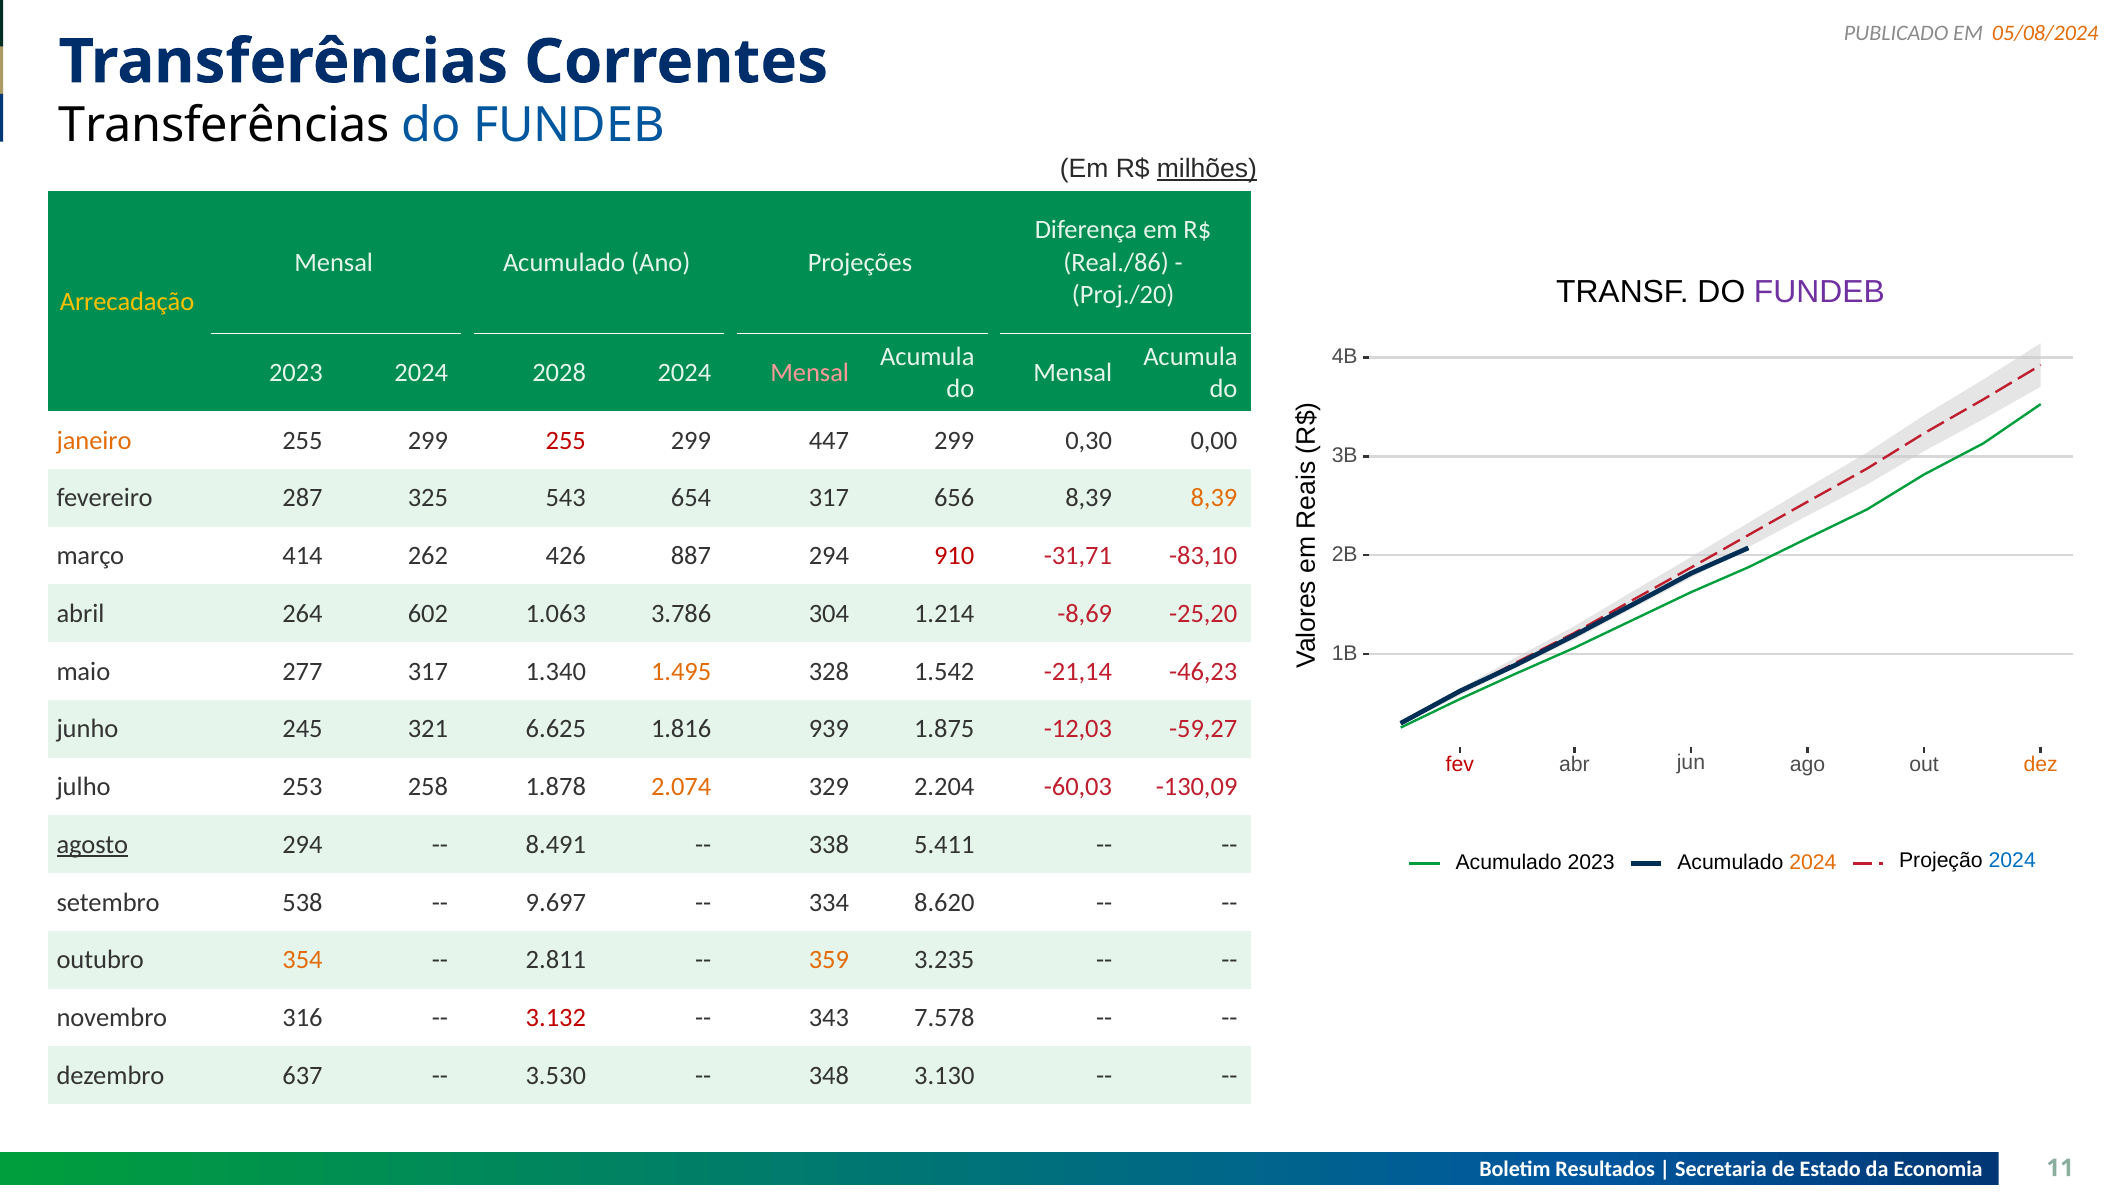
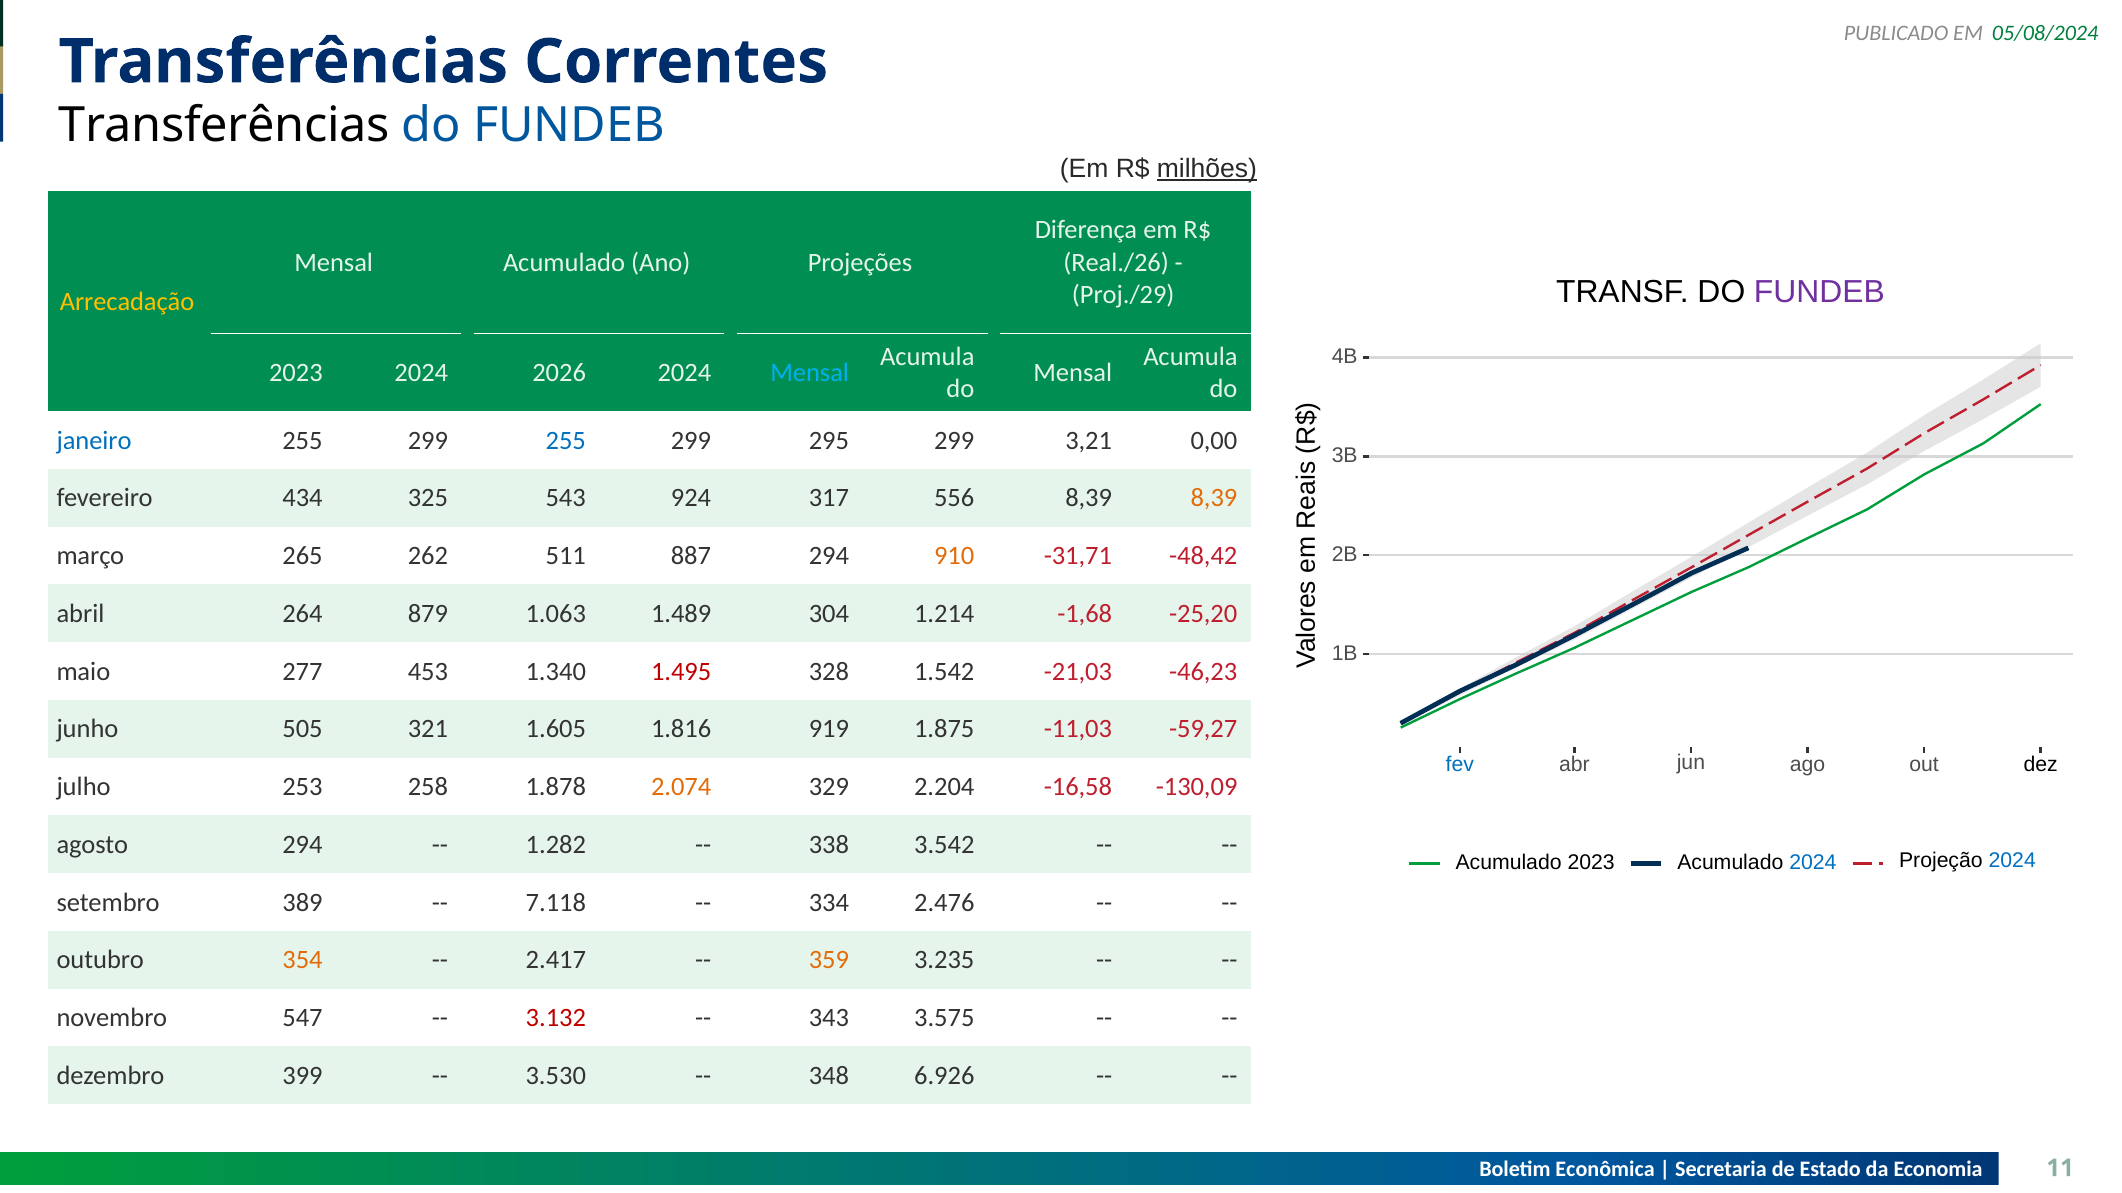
05/08/2024 colour: orange -> green
Real./86: Real./86 -> Real./26
Proj./20: Proj./20 -> Proj./29
2028: 2028 -> 2026
Mensal at (810, 373) colour: pink -> light blue
janeiro colour: orange -> blue
255 at (566, 441) colour: red -> blue
447: 447 -> 295
0,30: 0,30 -> 3,21
287: 287 -> 434
654: 654 -> 924
656: 656 -> 556
414: 414 -> 265
426: 426 -> 511
910 colour: red -> orange
-83,10: -83,10 -> -48,42
602: 602 -> 879
3.786: 3.786 -> 1.489
-8,69: -8,69 -> -1,68
277 317: 317 -> 453
1.495 colour: orange -> red
-21,14: -21,14 -> -21,03
245: 245 -> 505
6.625: 6.625 -> 1.605
939: 939 -> 919
-12,03: -12,03 -> -11,03
fev colour: red -> blue
dez colour: orange -> black
-60,03: -60,03 -> -16,58
agosto underline: present -> none
8.491: 8.491 -> 1.282
5.411: 5.411 -> 3.542
2024 at (1813, 863) colour: orange -> blue
538: 538 -> 389
9.697: 9.697 -> 7.118
8.620: 8.620 -> 2.476
2.811: 2.811 -> 2.417
316: 316 -> 547
7.578: 7.578 -> 3.575
637: 637 -> 399
3.130: 3.130 -> 6.926
Resultados: Resultados -> Econômica
